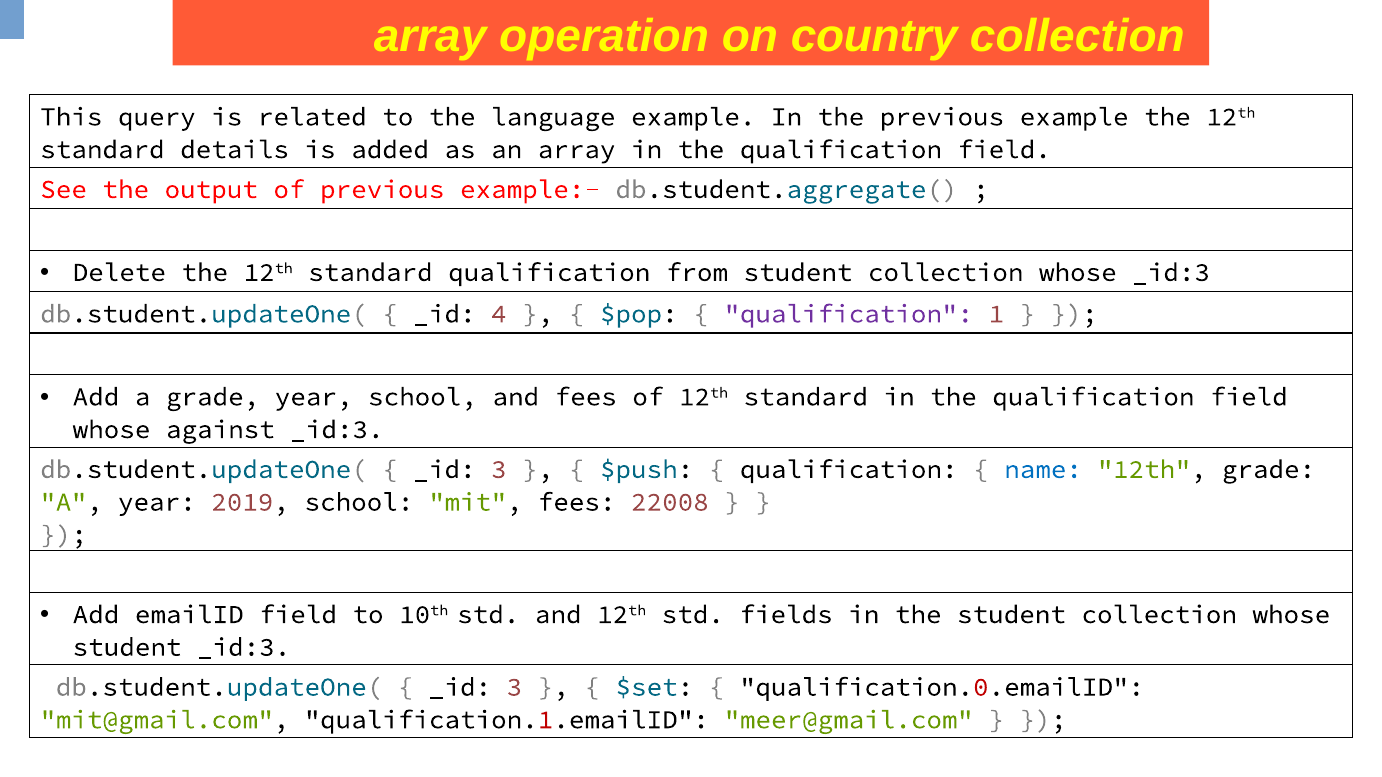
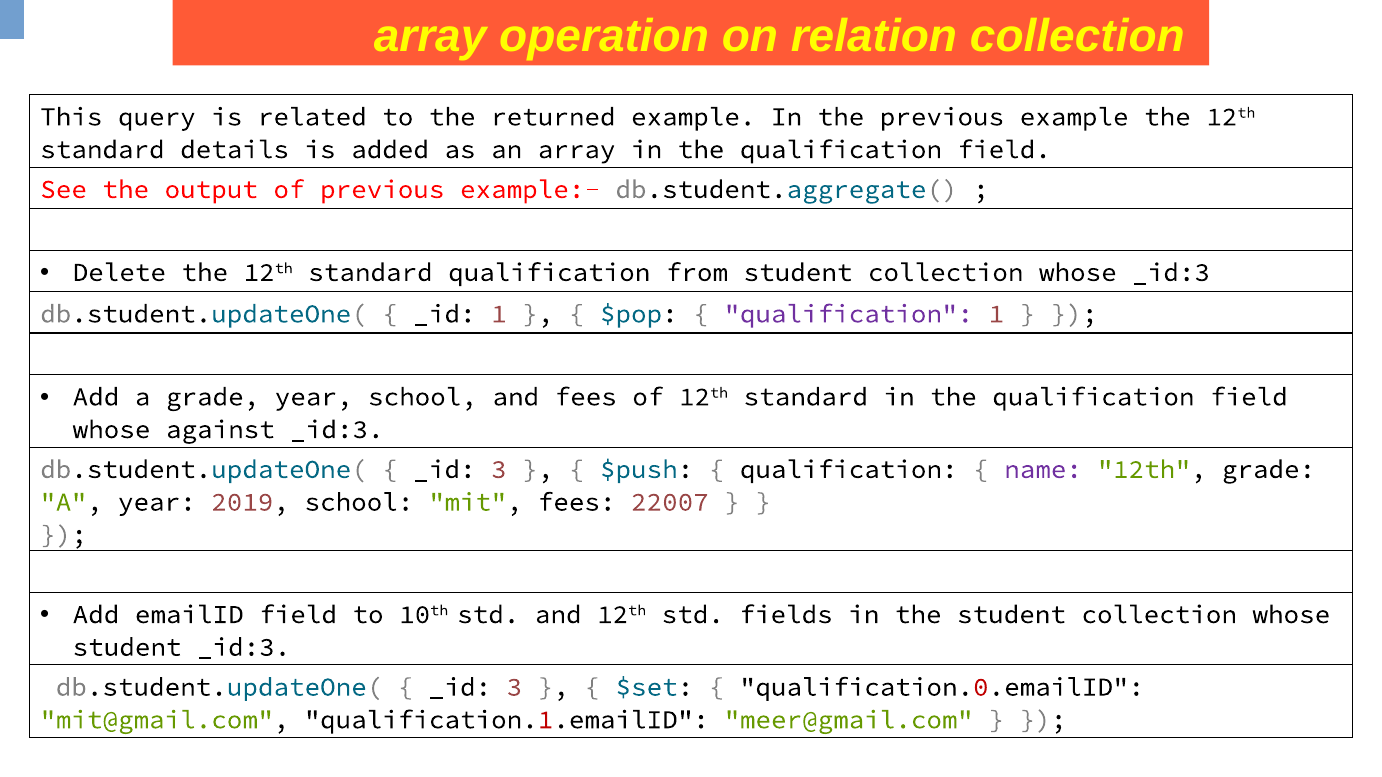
country: country -> relation
language: language -> returned
4 at (499, 314): 4 -> 1
name colour: blue -> purple
22008: 22008 -> 22007
